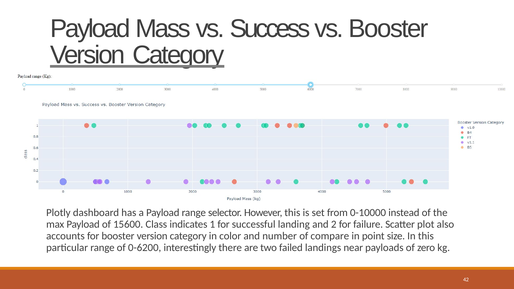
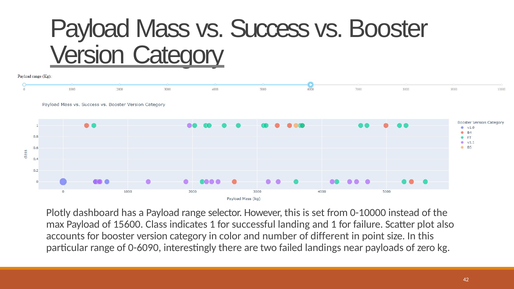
and 2: 2 -> 1
compare: compare -> different
0-6200: 0-6200 -> 0-6090
